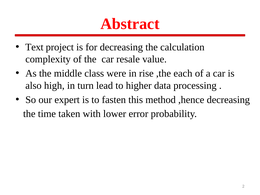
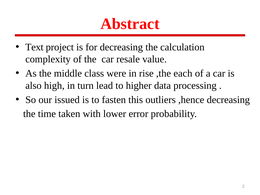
expert: expert -> issued
method: method -> outliers
